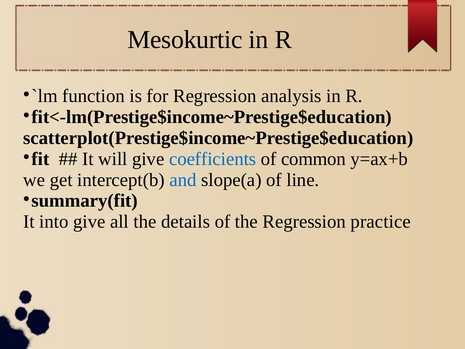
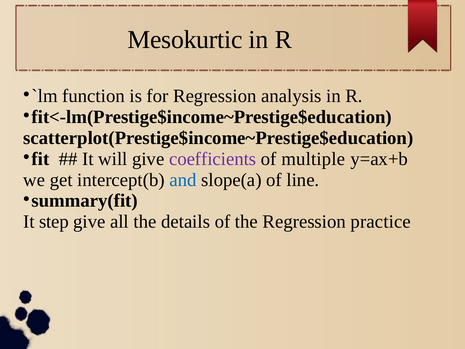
coefficients colour: blue -> purple
common: common -> multiple
into: into -> step
